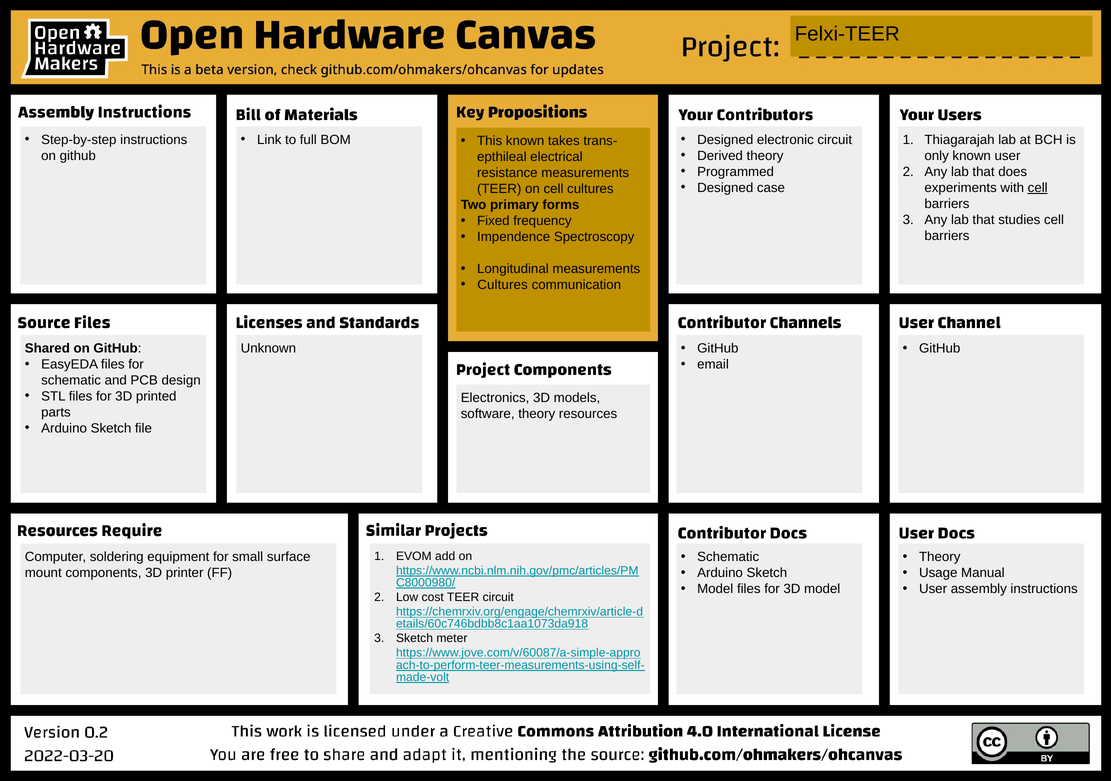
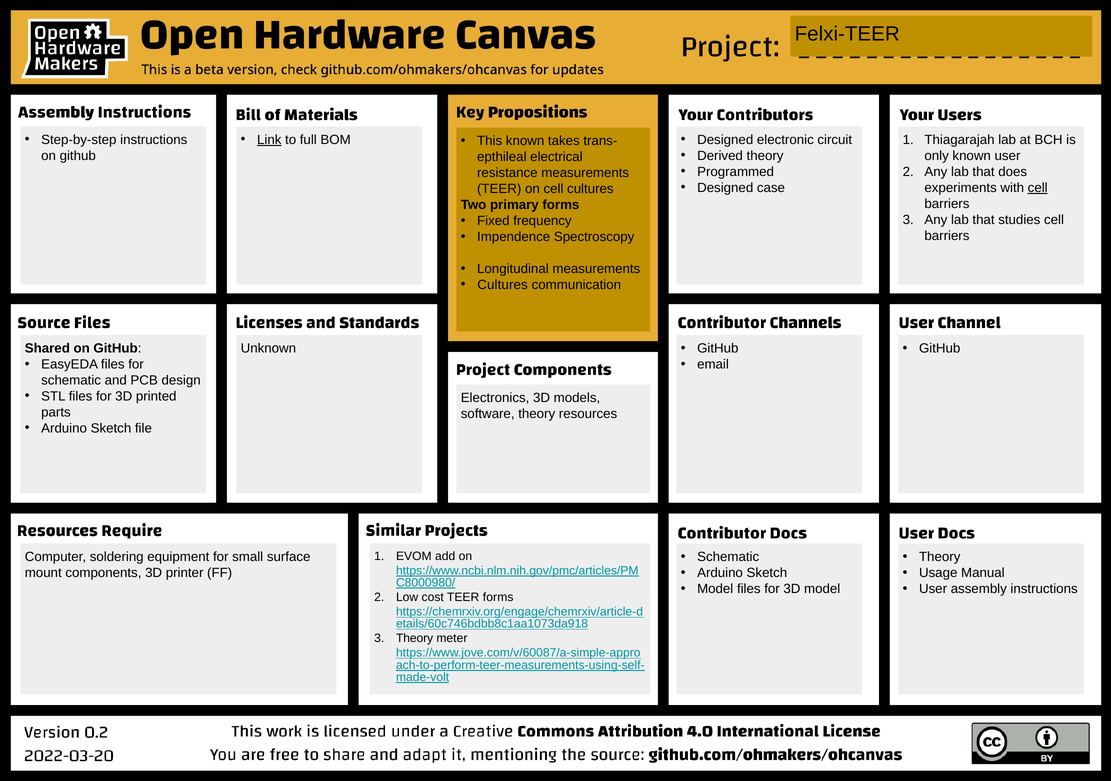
Link underline: none -> present
TEER circuit: circuit -> forms
Sketch at (415, 639): Sketch -> Theory
